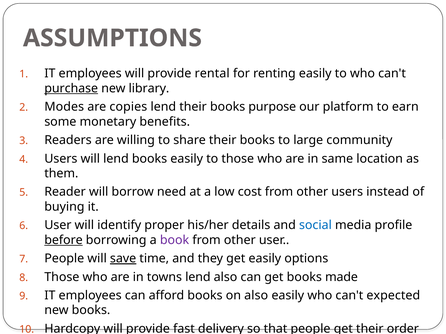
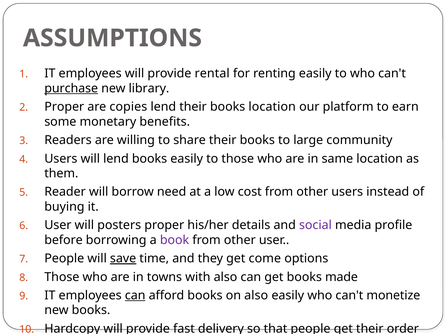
Modes at (64, 107): Modes -> Proper
books purpose: purpose -> location
identify: identify -> posters
social colour: blue -> purple
before underline: present -> none
get easily: easily -> come
towns lend: lend -> with
can at (135, 296) underline: none -> present
expected: expected -> monetize
